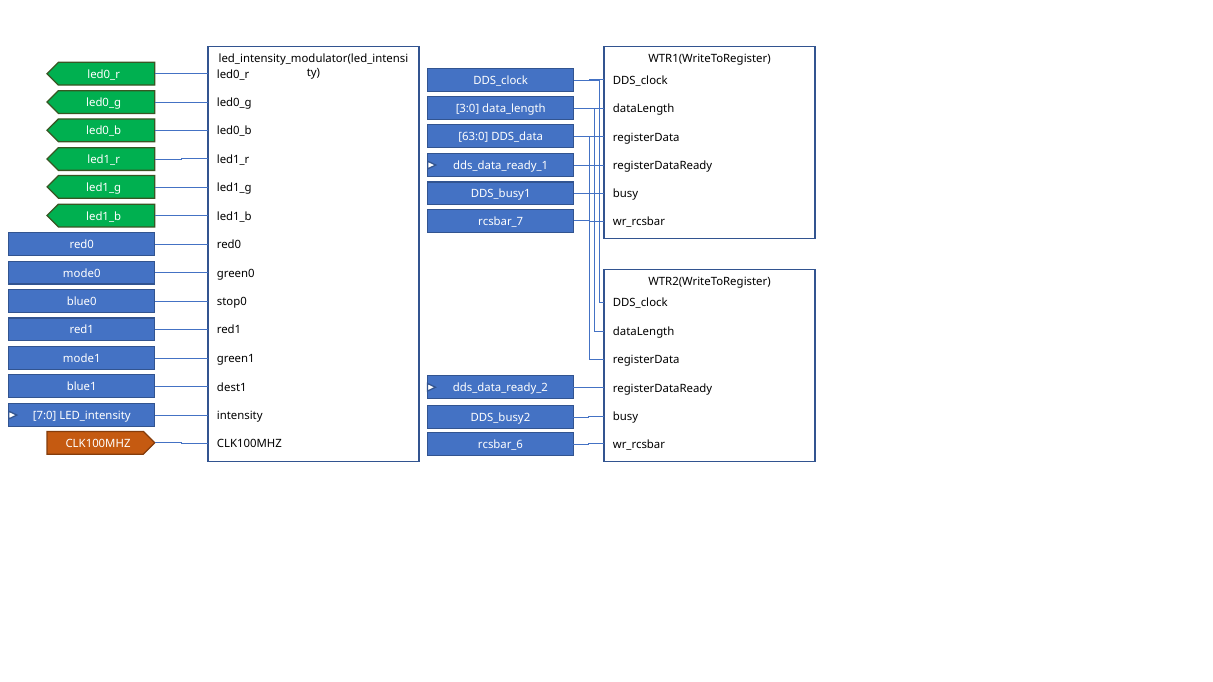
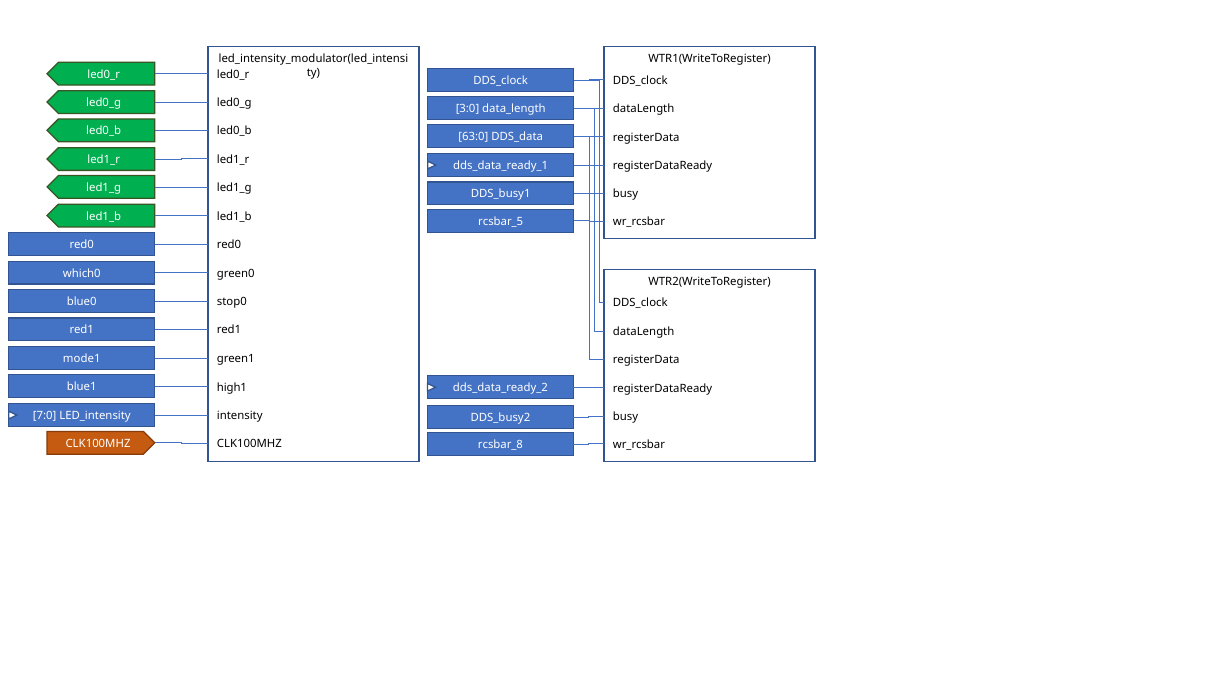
rcsbar_7: rcsbar_7 -> rcsbar_5
mode0: mode0 -> which0
dest1: dest1 -> high1
rcsbar_6: rcsbar_6 -> rcsbar_8
